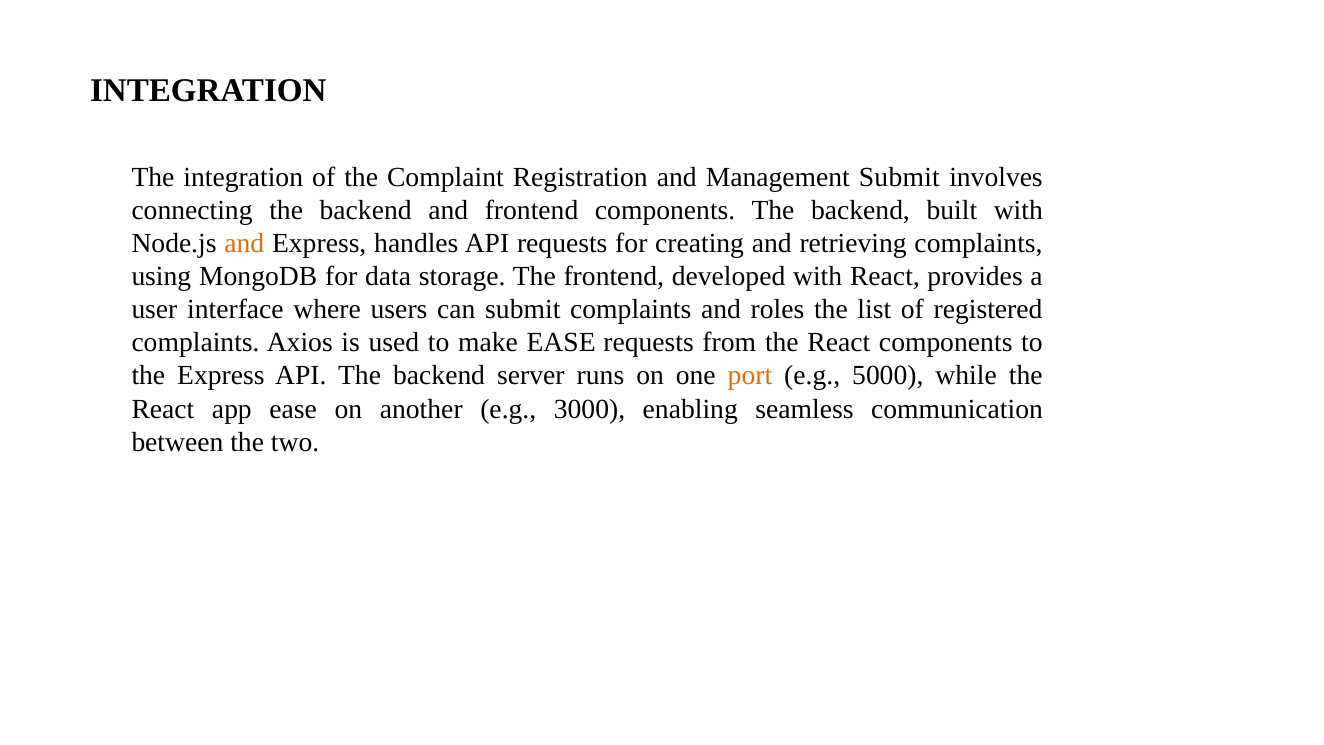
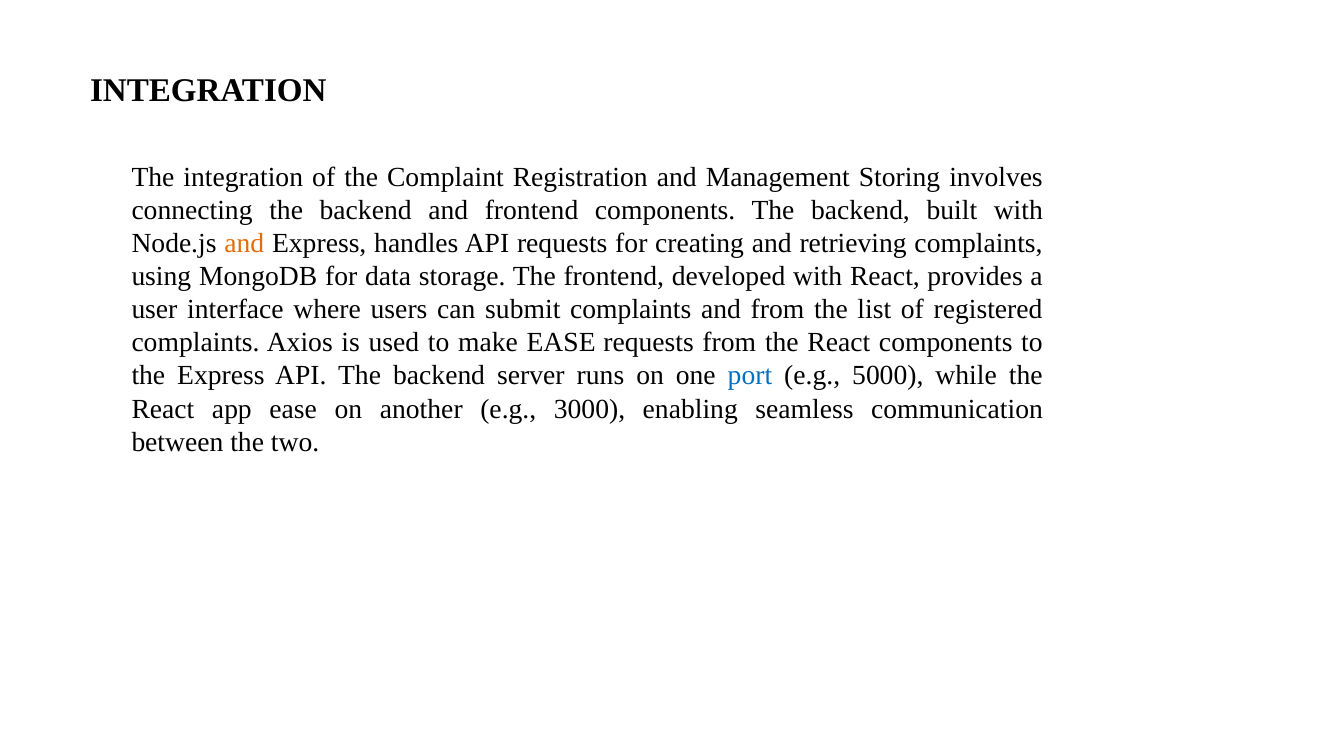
Management Submit: Submit -> Storing
and roles: roles -> from
port colour: orange -> blue
